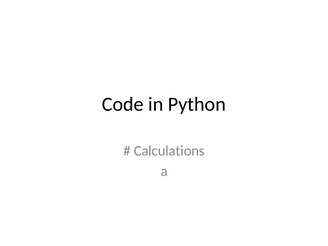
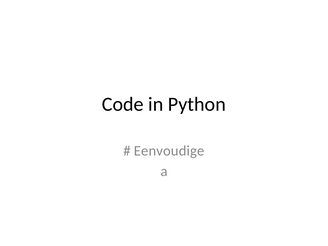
Calculations: Calculations -> Eenvoudige
